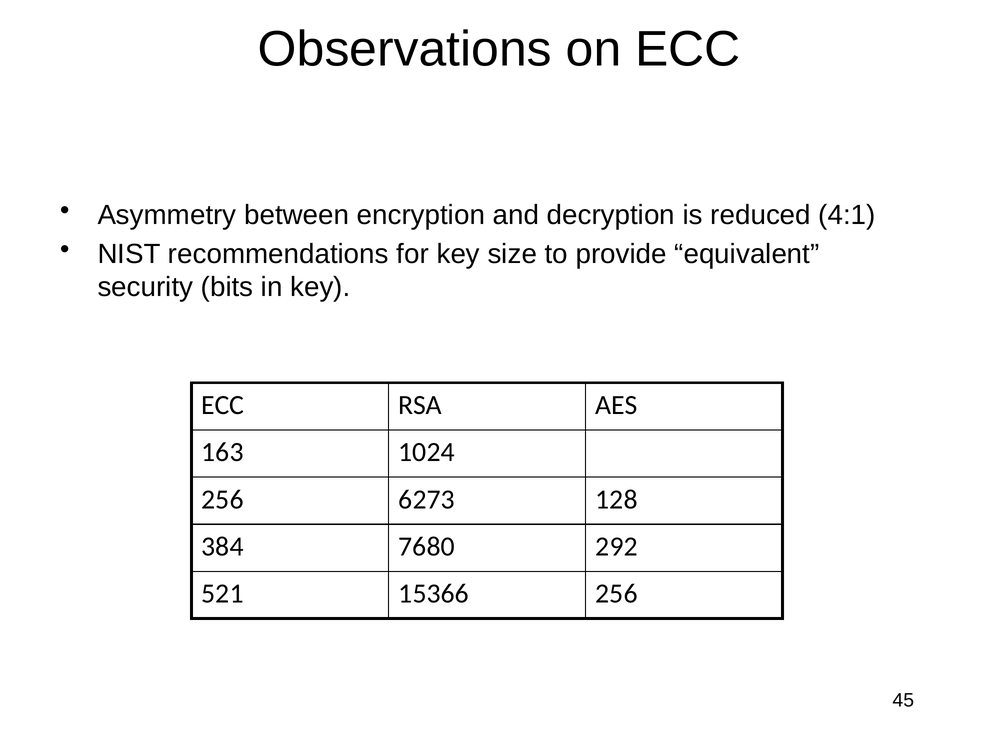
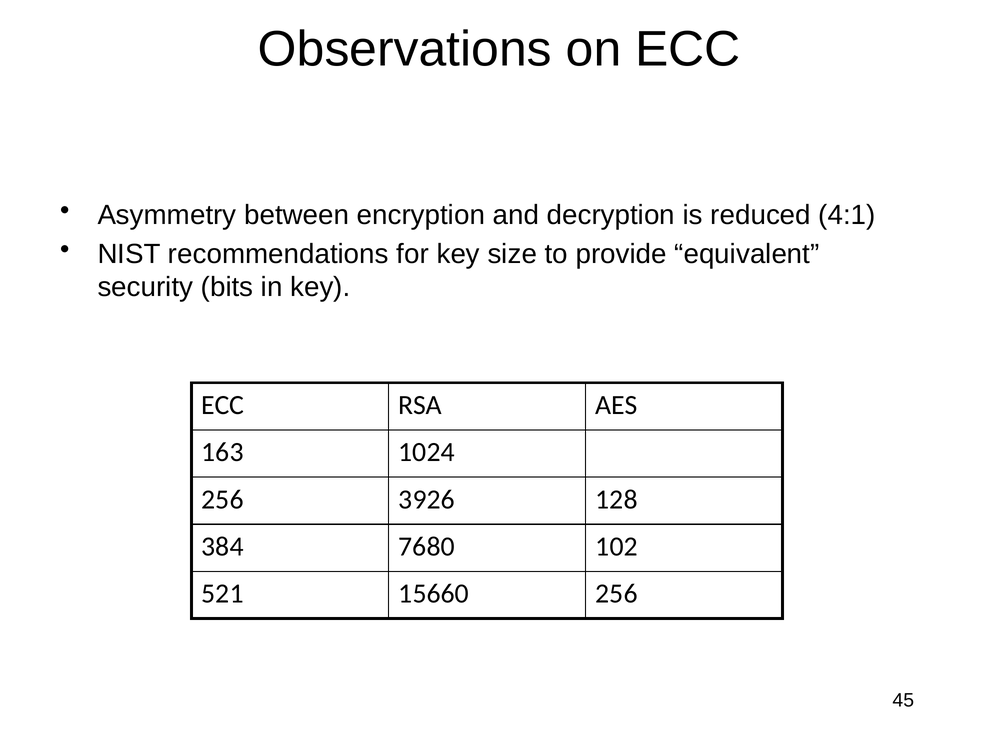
6273: 6273 -> 3926
292: 292 -> 102
15366: 15366 -> 15660
